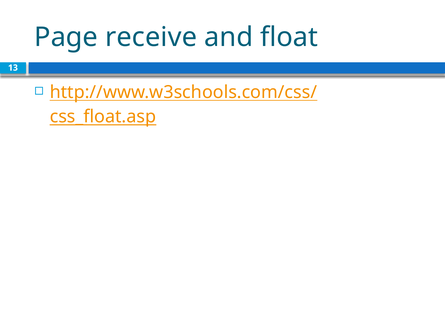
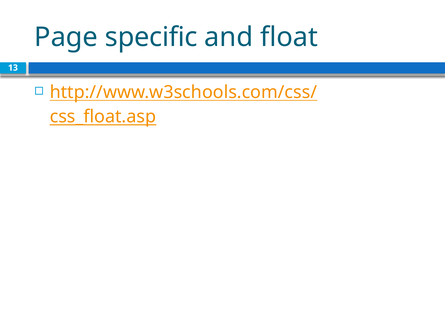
receive: receive -> specific
